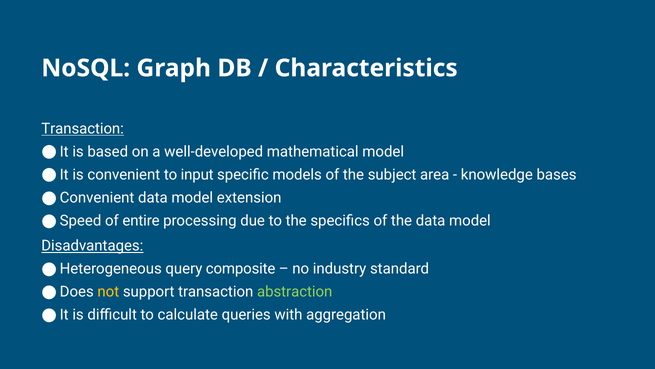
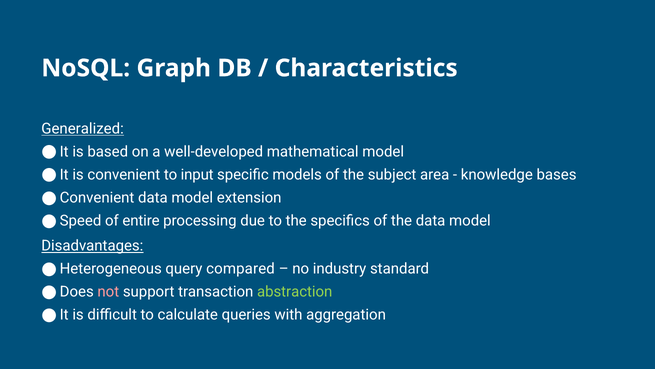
Transaction at (83, 129): Transaction -> Generalized
composite: composite -> compared
not colour: yellow -> pink
